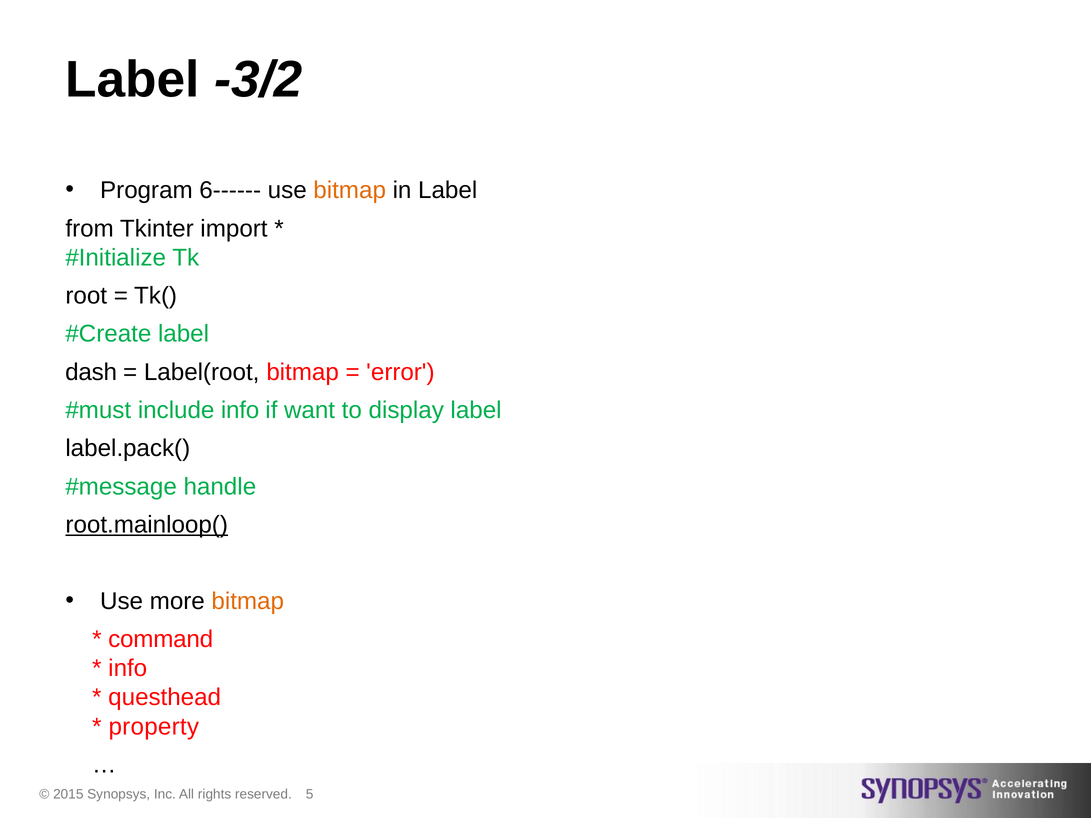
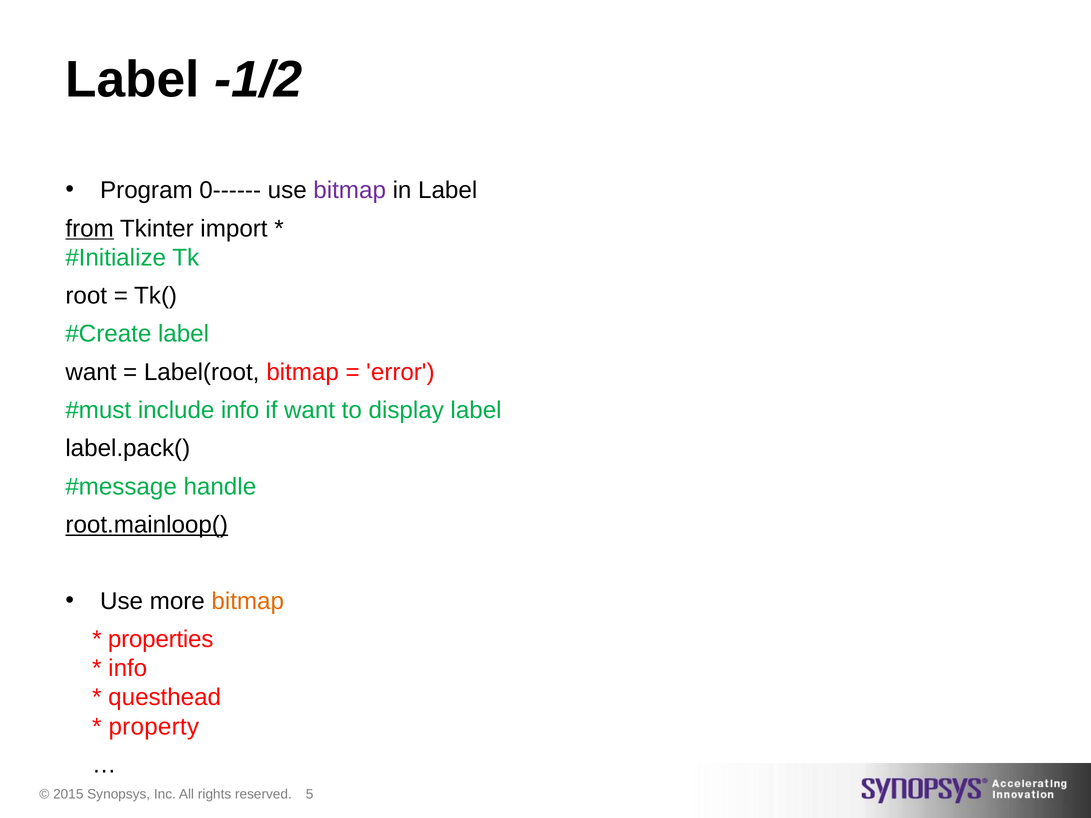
-3/2: -3/2 -> -1/2
6------: 6------ -> 0------
bitmap at (350, 190) colour: orange -> purple
from underline: none -> present
dash at (91, 372): dash -> want
command: command -> properties
